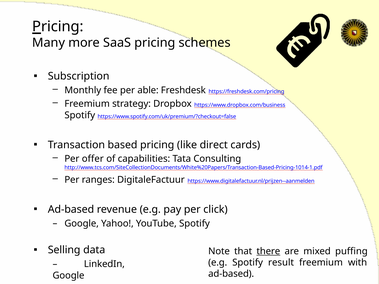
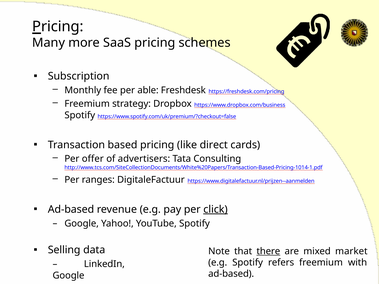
capabilities: capabilities -> advertisers
click underline: none -> present
puffing: puffing -> market
result: result -> refers
